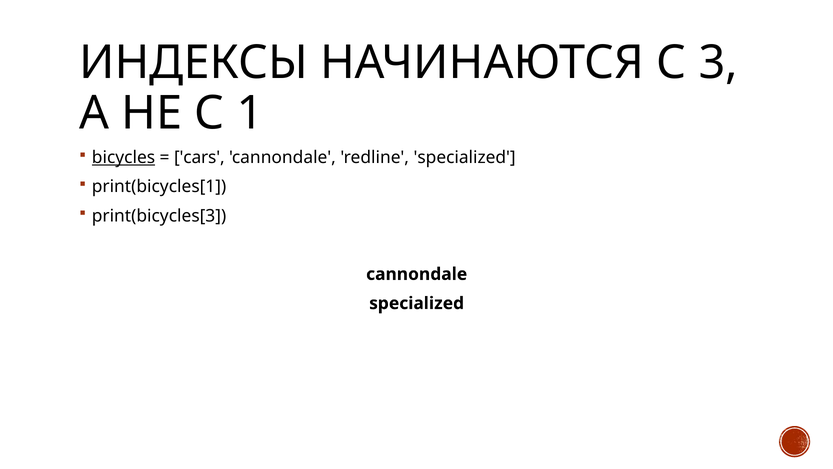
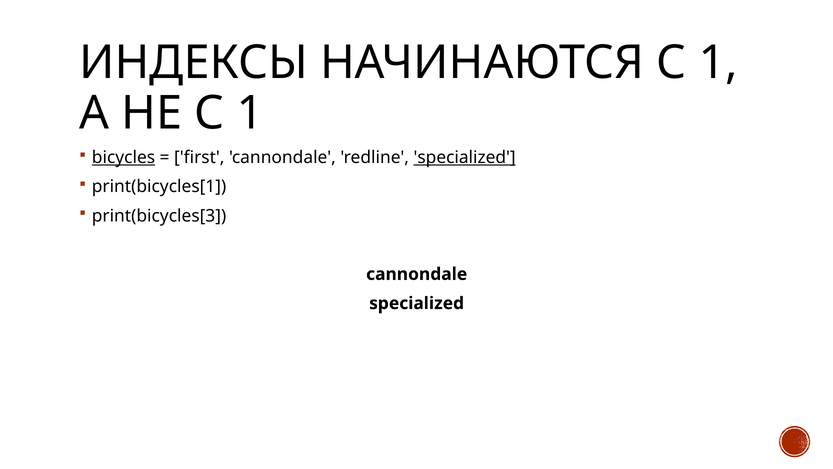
НАЧИНАЮТСЯ С 3: 3 -> 1
cars: cars -> first
specialized at (465, 157) underline: none -> present
